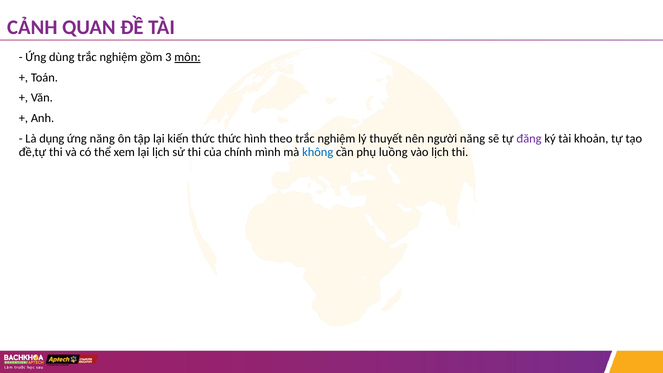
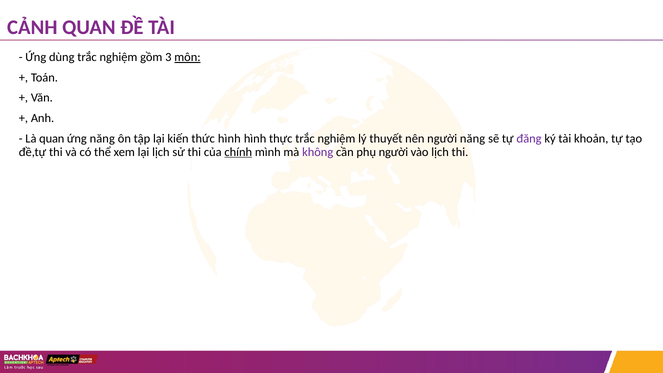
Là dụng: dụng -> quan
thức thức: thức -> hình
theo: theo -> thực
chính underline: none -> present
không colour: blue -> purple
phụ luồng: luồng -> người
